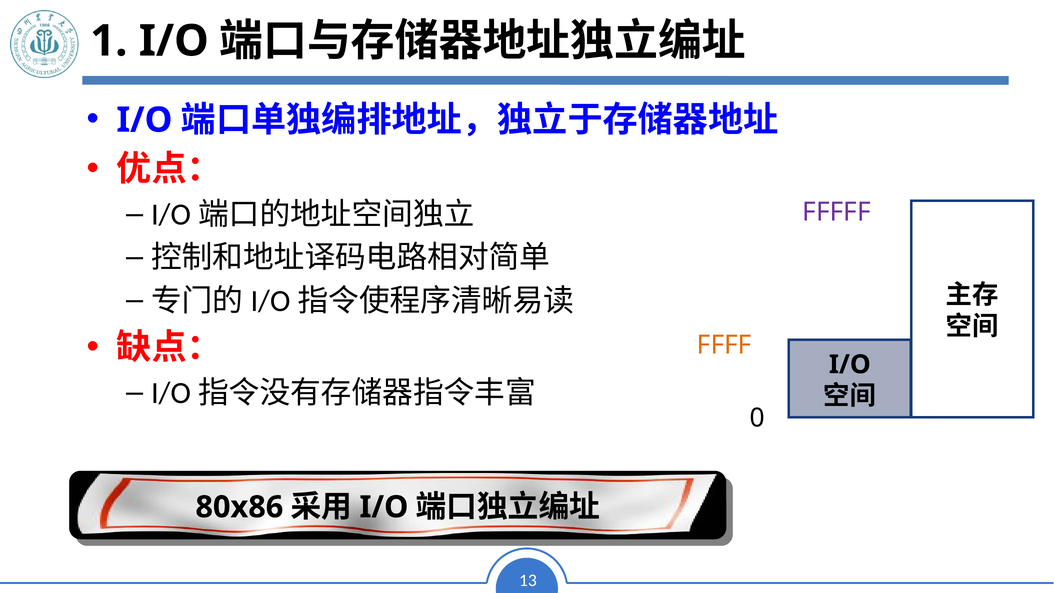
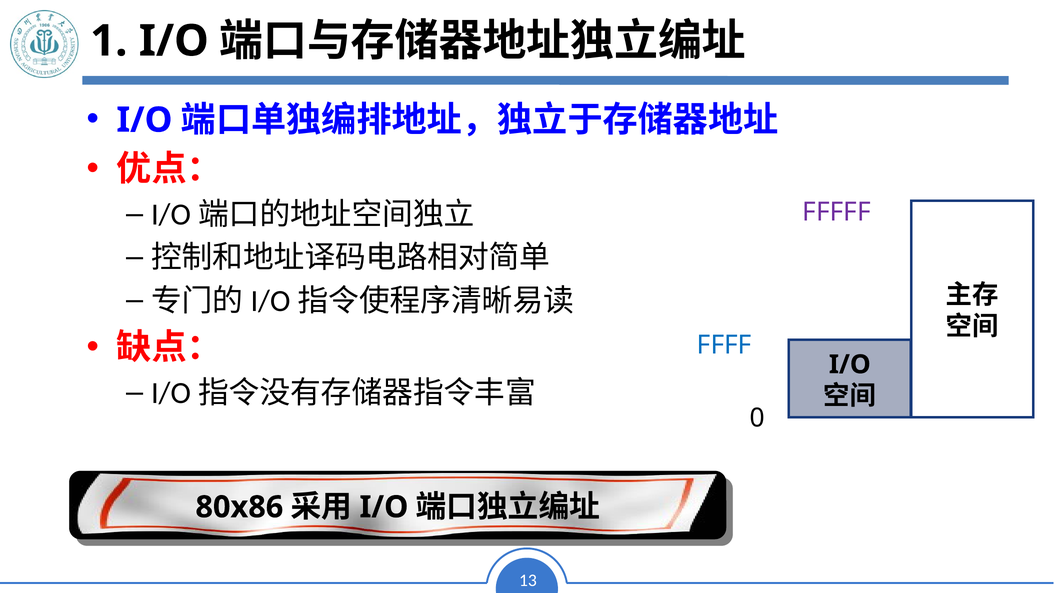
FFFF colour: orange -> blue
